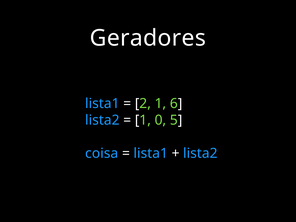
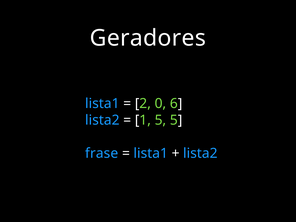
2 1: 1 -> 0
1 0: 0 -> 5
coisa: coisa -> frase
